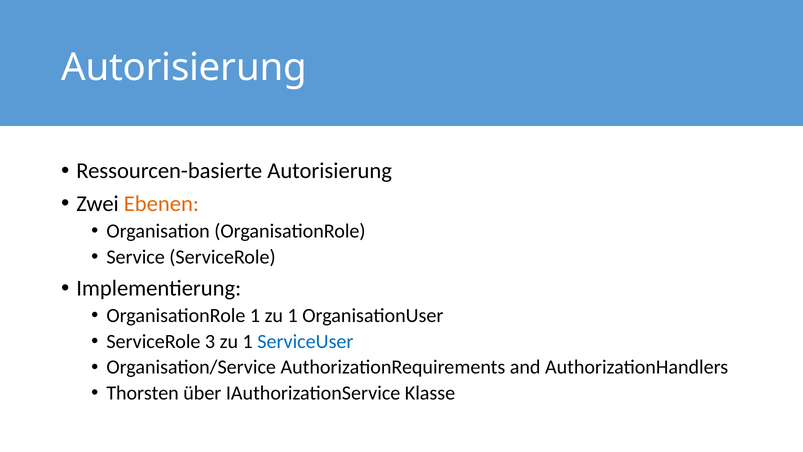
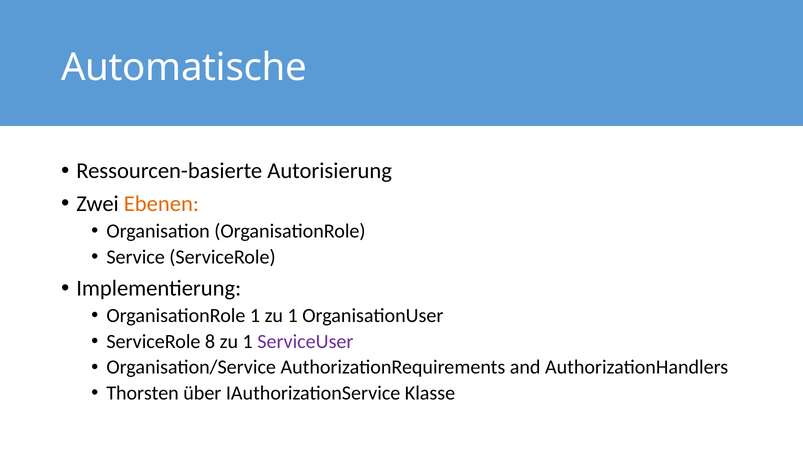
Autorisierung at (184, 67): Autorisierung -> Automatische
3: 3 -> 8
ServiceUser colour: blue -> purple
